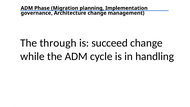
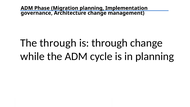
is succeed: succeed -> through
in handling: handling -> planning
